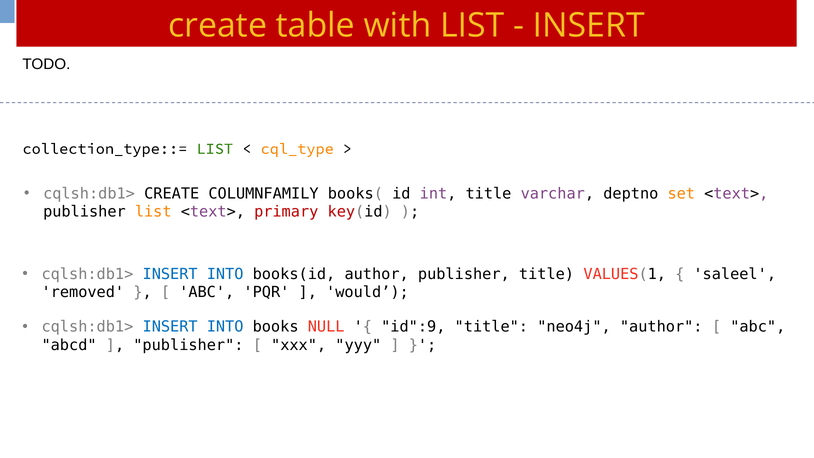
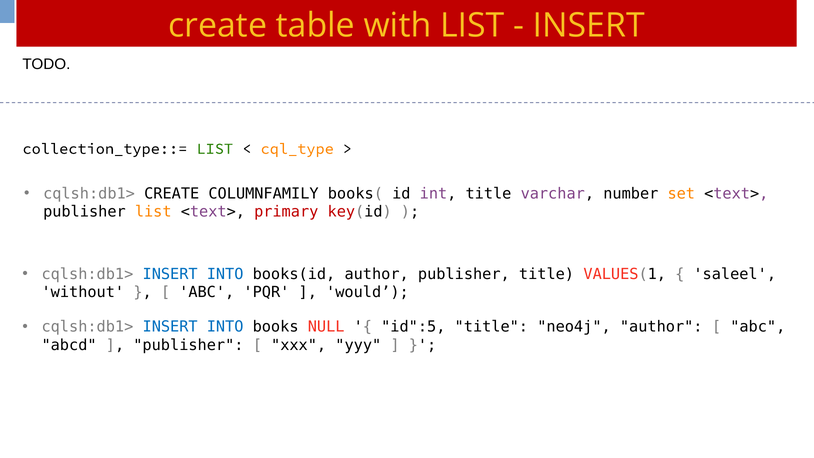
deptno: deptno -> number
removed: removed -> without
id":9: id":9 -> id":5
